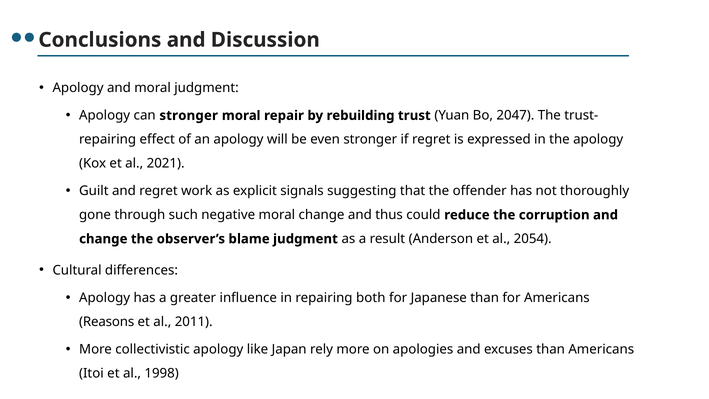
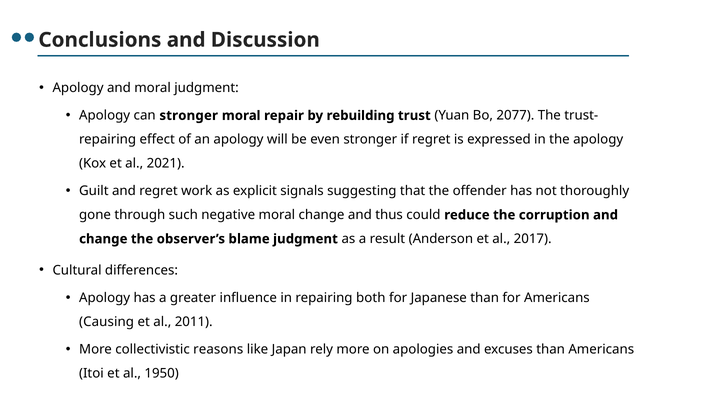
2047: 2047 -> 2077
2054: 2054 -> 2017
Reasons: Reasons -> Causing
collectivistic apology: apology -> reasons
1998: 1998 -> 1950
